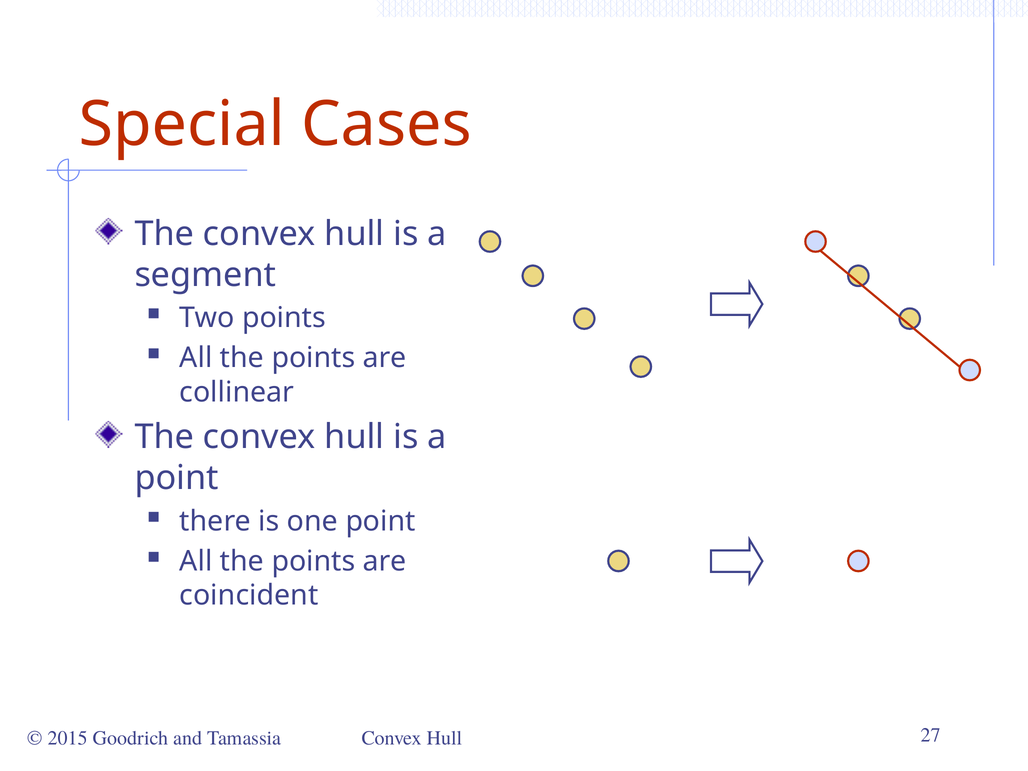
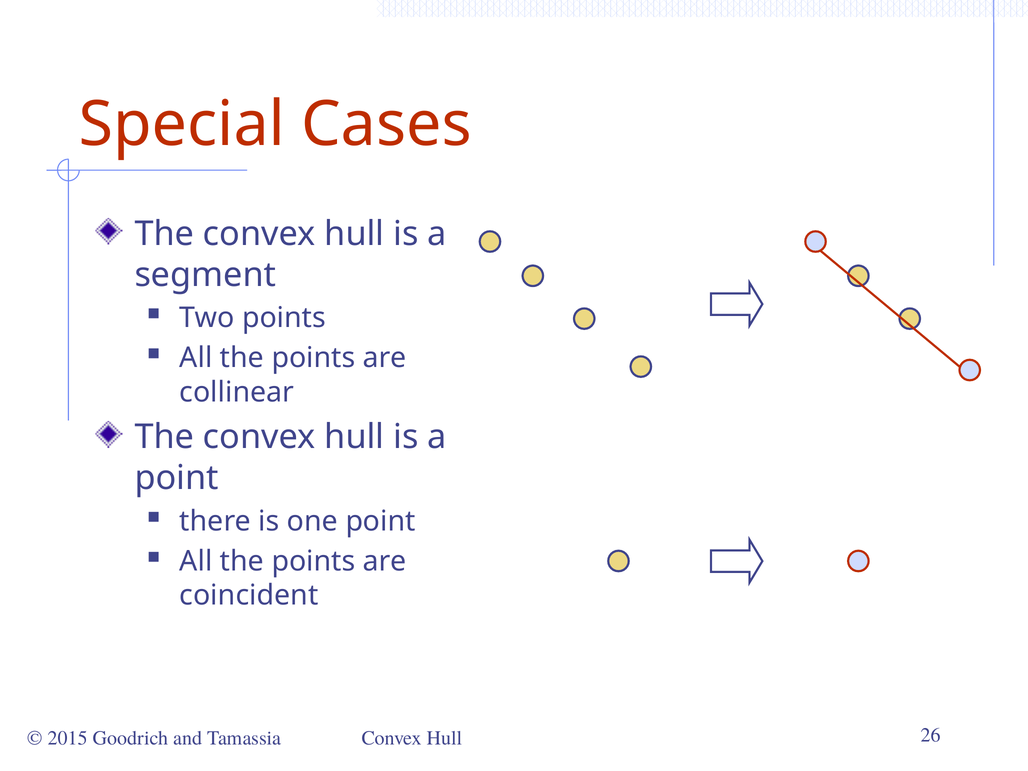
27: 27 -> 26
